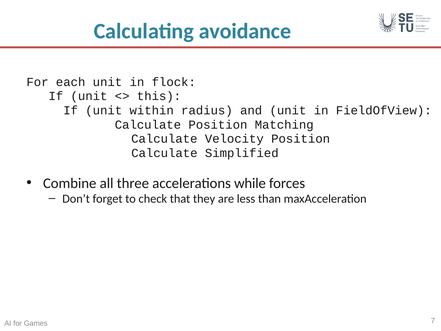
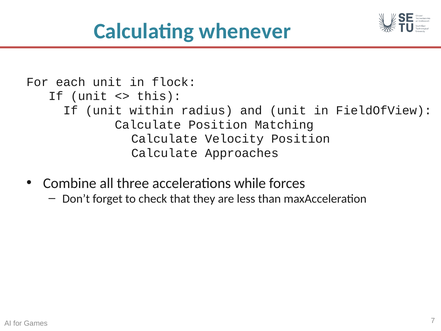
avoidance: avoidance -> whenever
Simplified: Simplified -> Approaches
